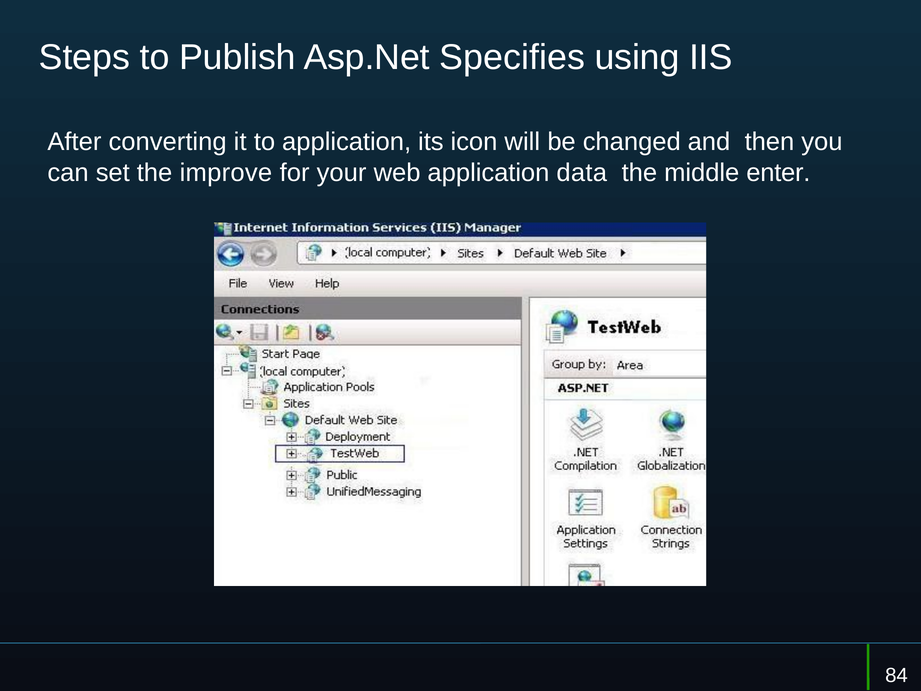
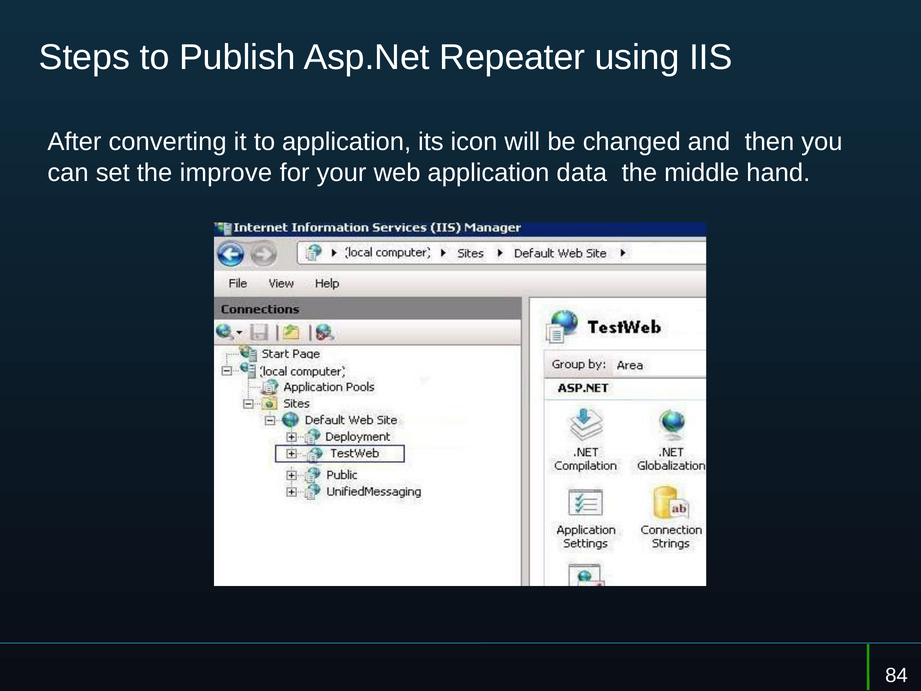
Specifies: Specifies -> Repeater
enter: enter -> hand
